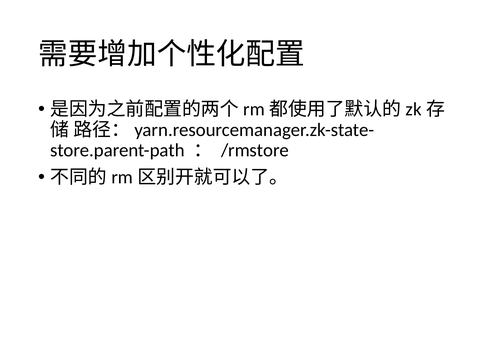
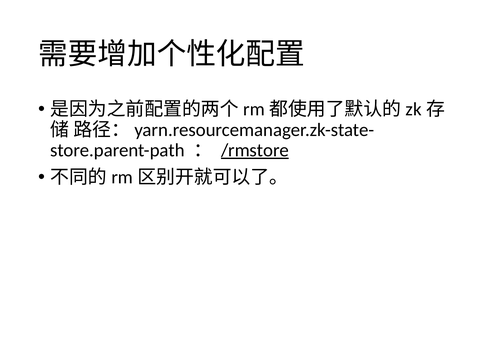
/rmstore underline: none -> present
